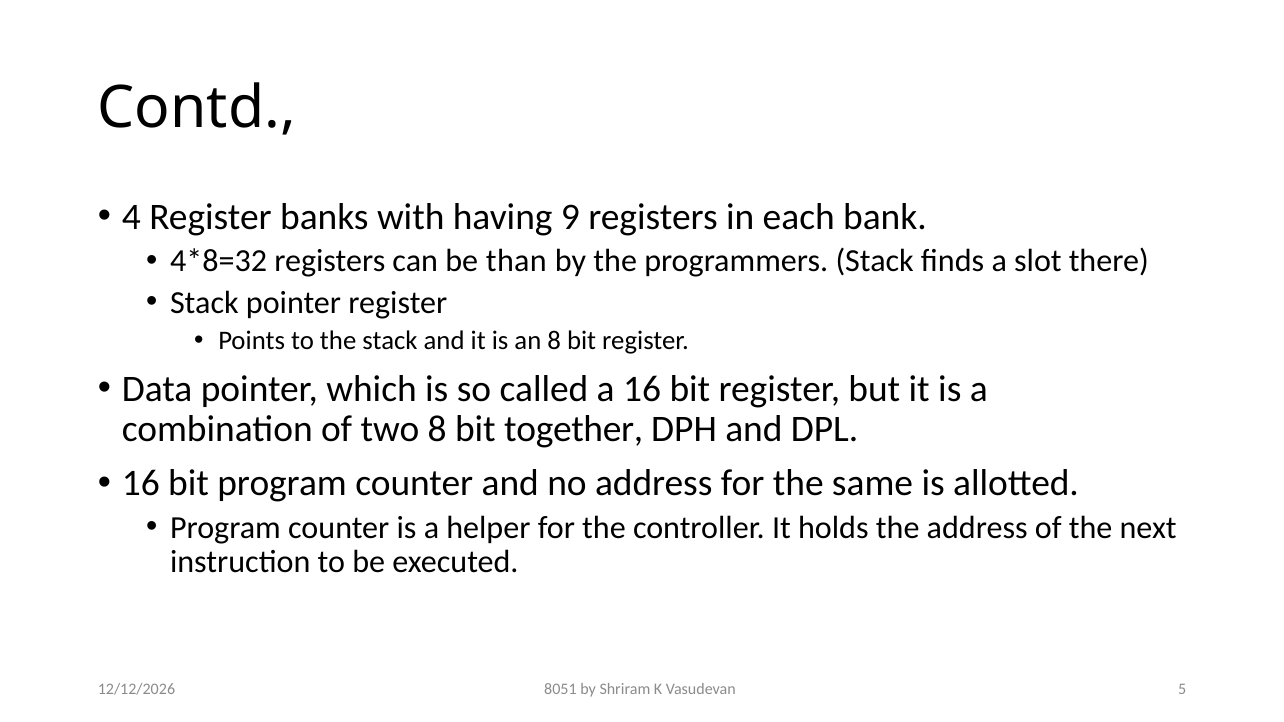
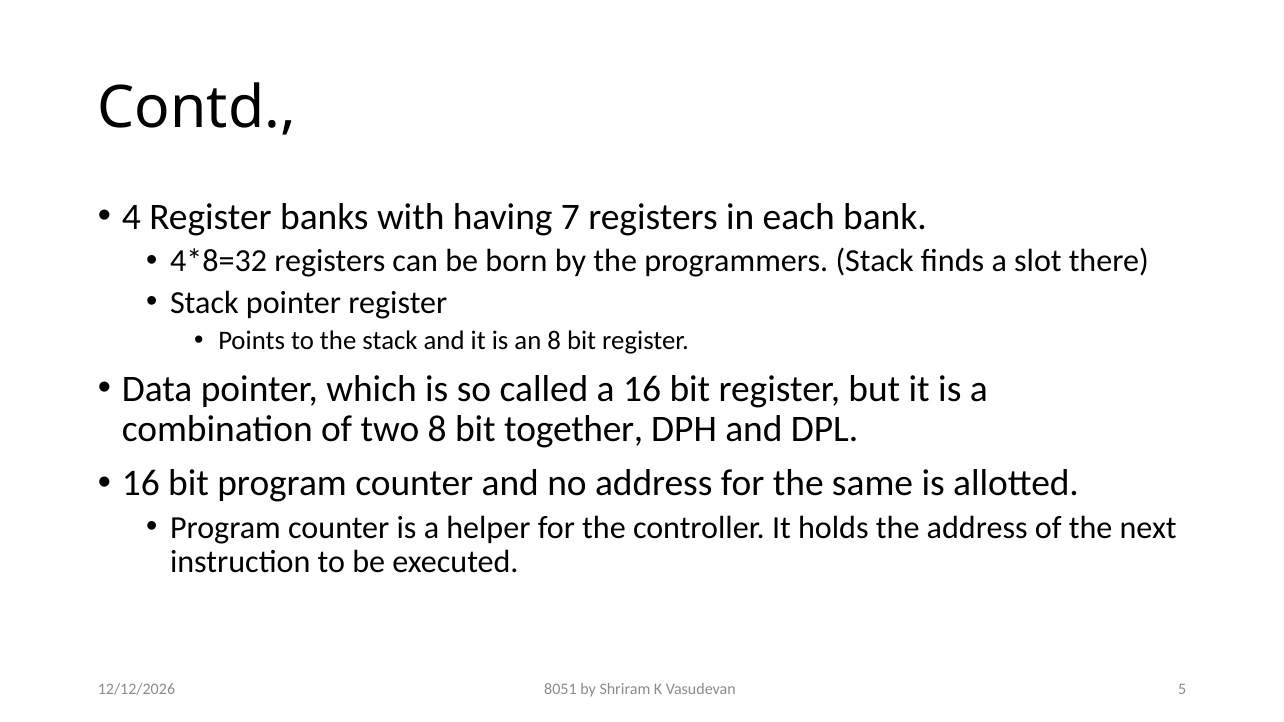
9: 9 -> 7
than: than -> born
